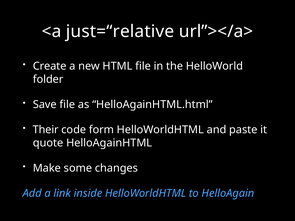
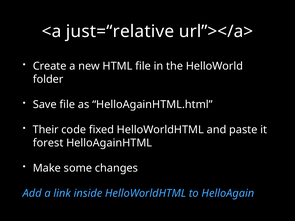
form: form -> fixed
quote: quote -> forest
